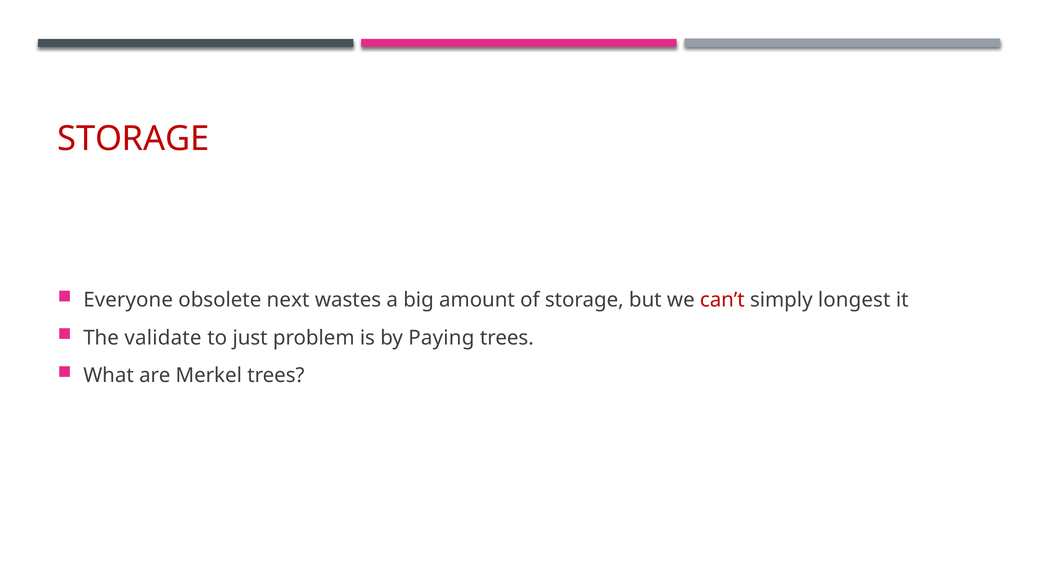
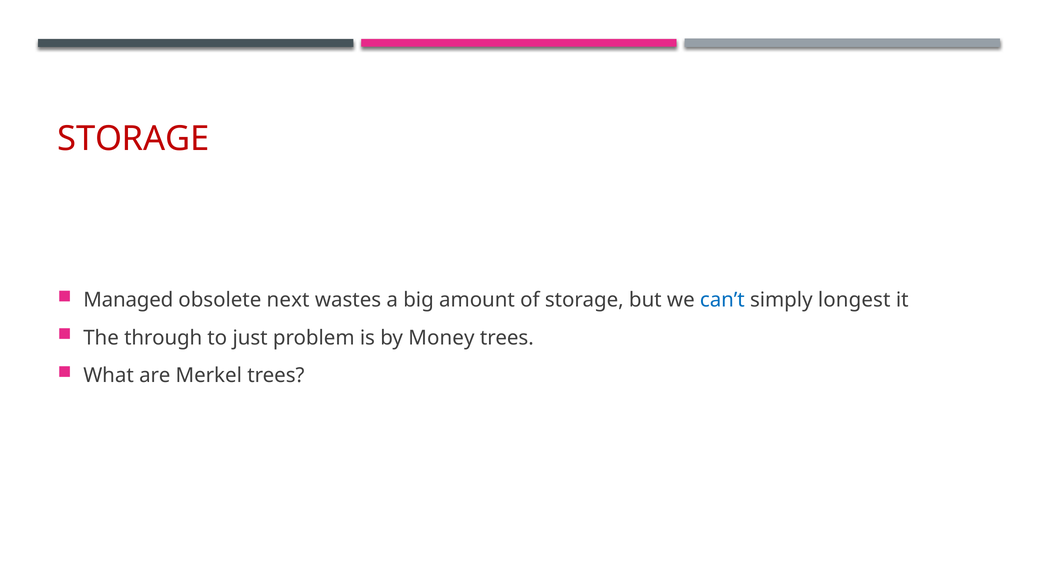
Everyone: Everyone -> Managed
can’t colour: red -> blue
validate: validate -> through
Paying: Paying -> Money
